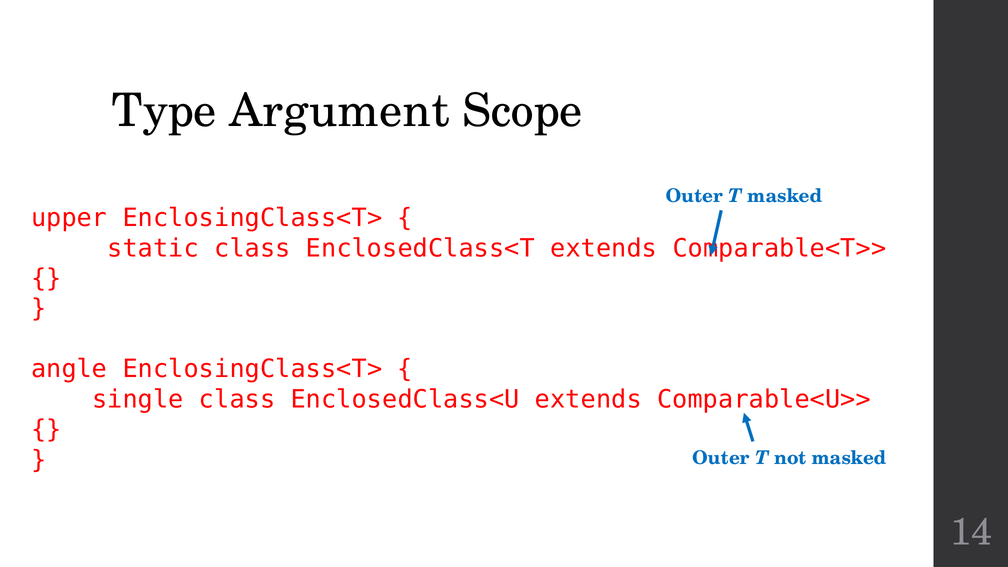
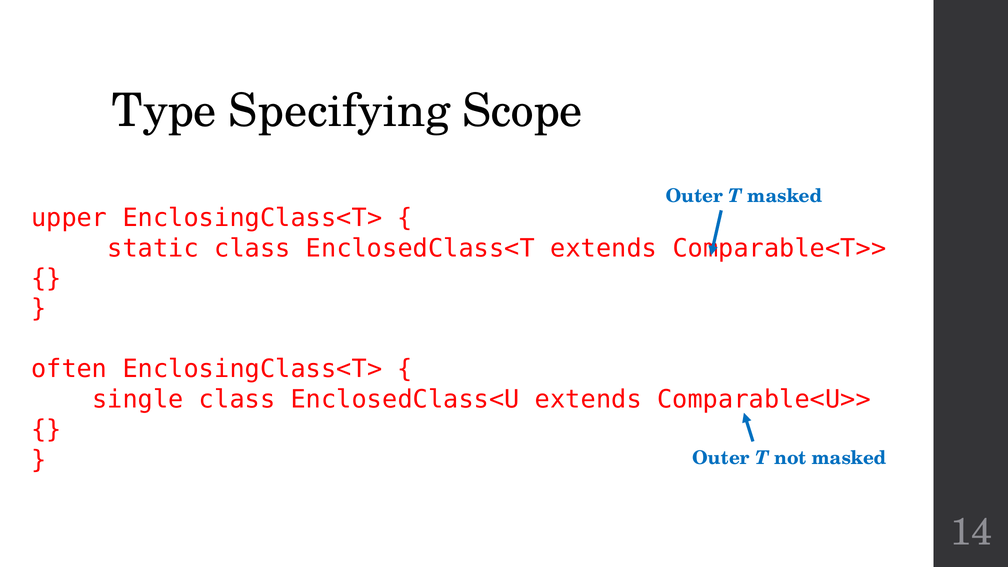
Argument: Argument -> Specifying
angle: angle -> often
